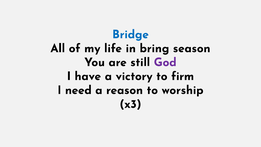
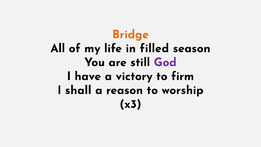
Bridge colour: blue -> orange
bring: bring -> filled
need: need -> shall
